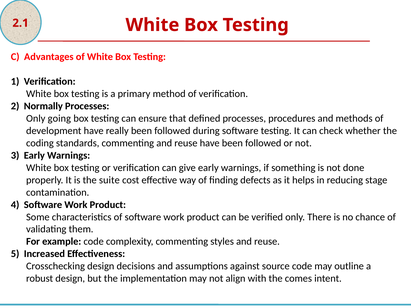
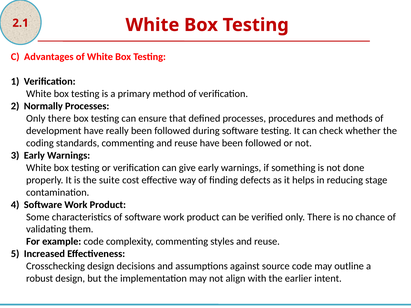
going at (59, 118): going -> there
comes: comes -> earlier
